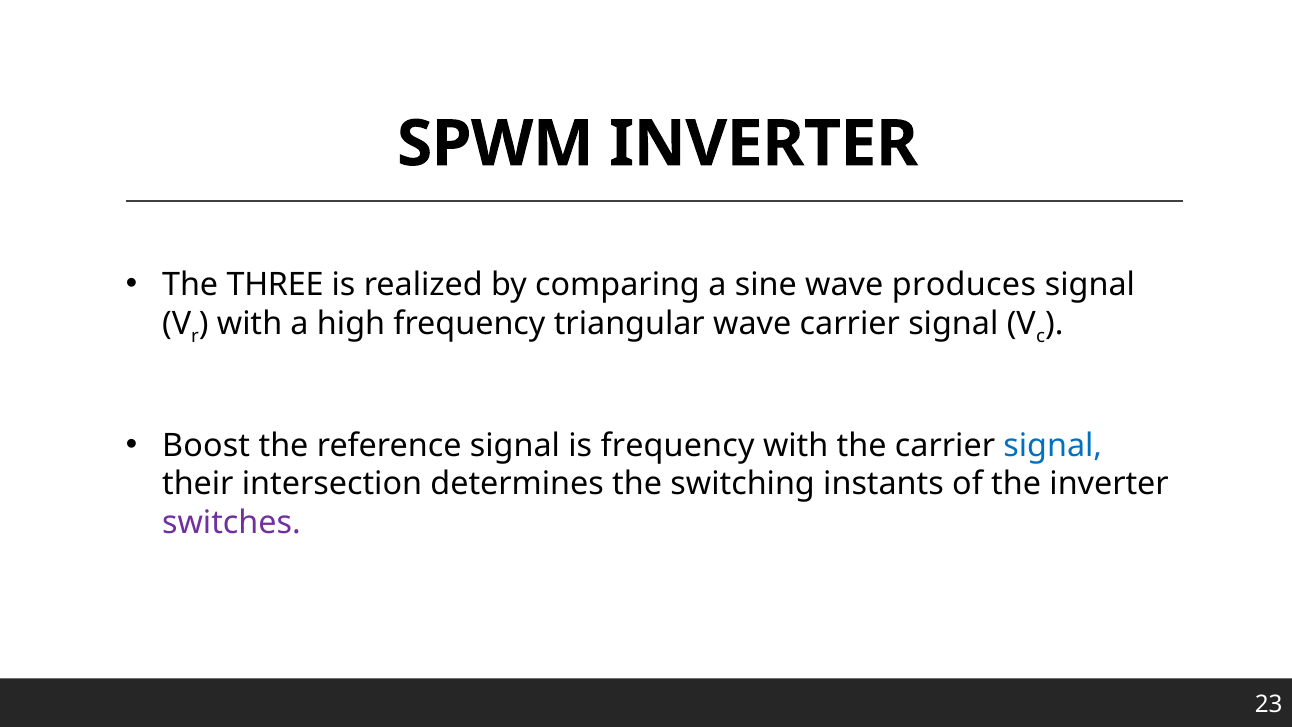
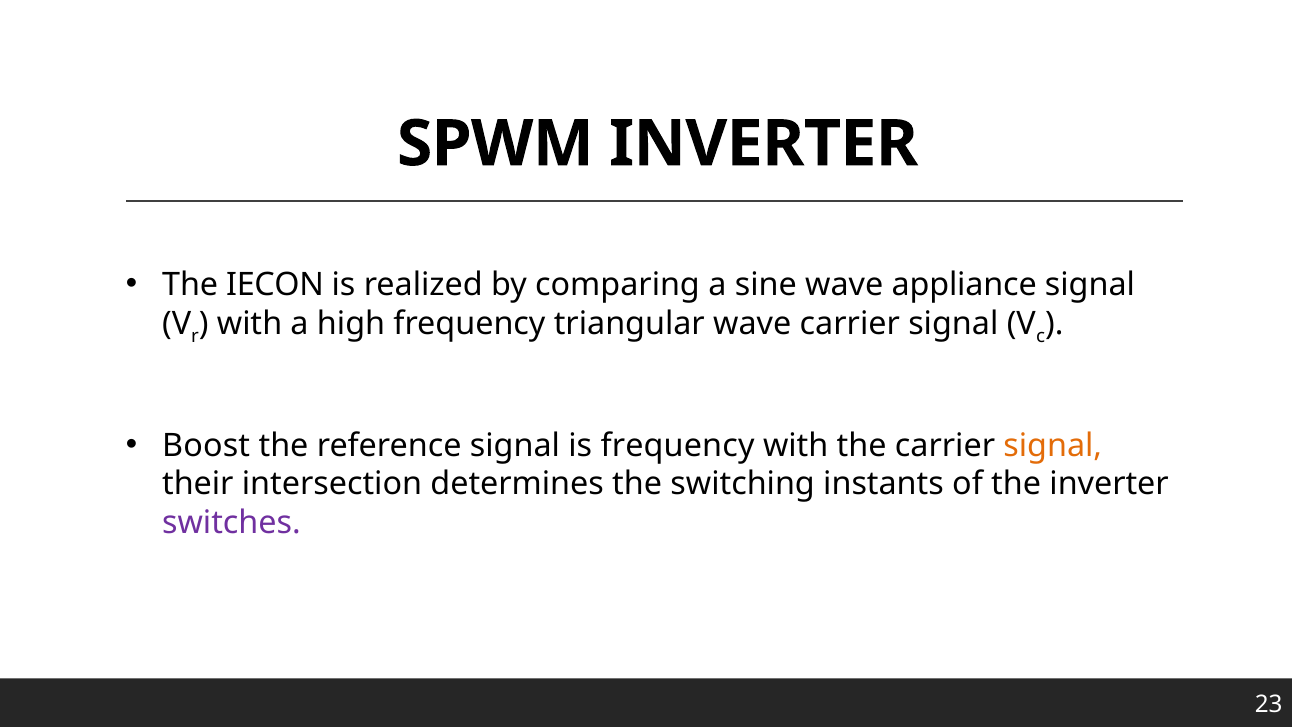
THREE: THREE -> IECON
produces: produces -> appliance
signal at (1053, 445) colour: blue -> orange
